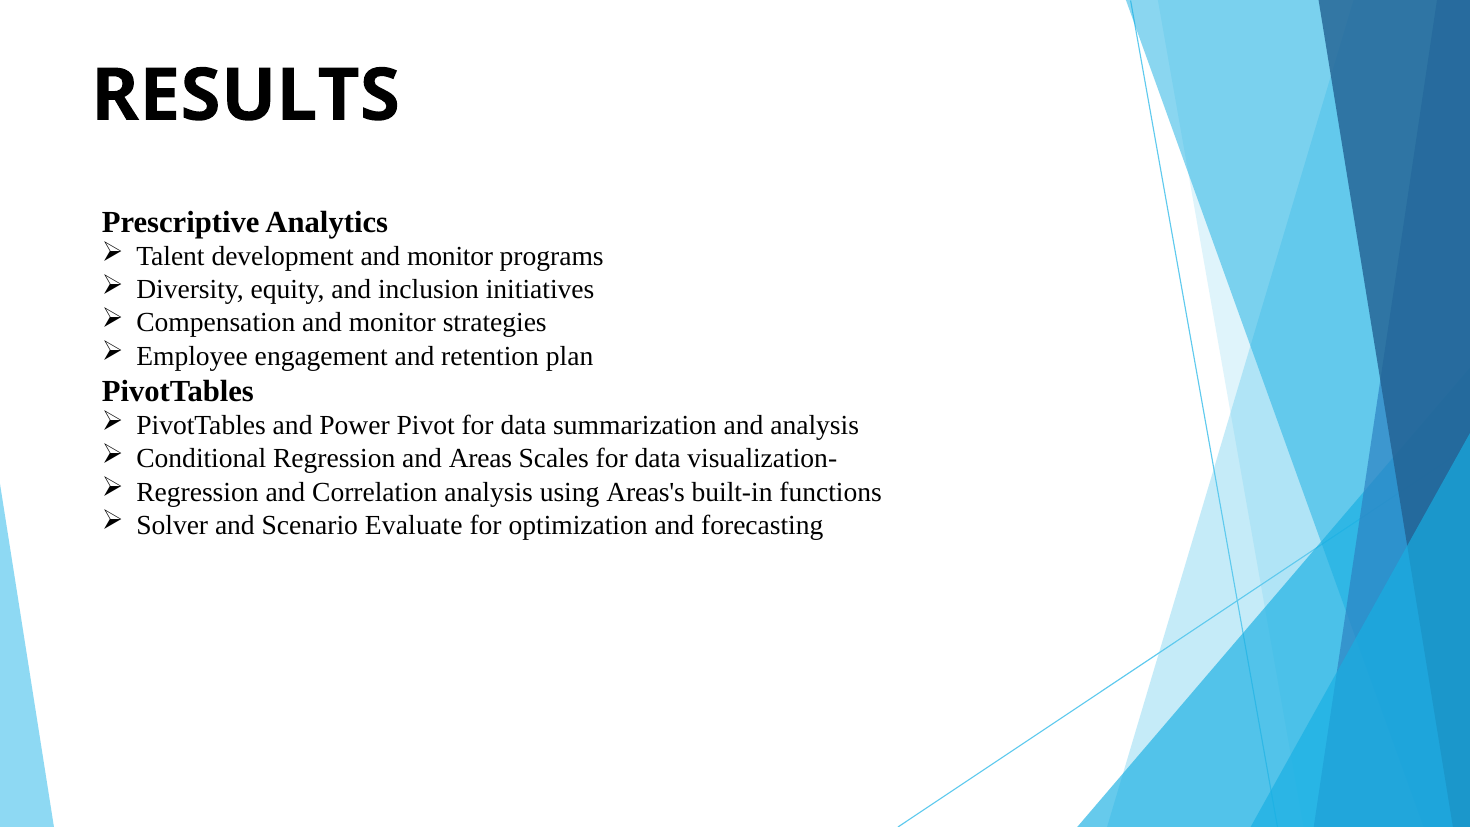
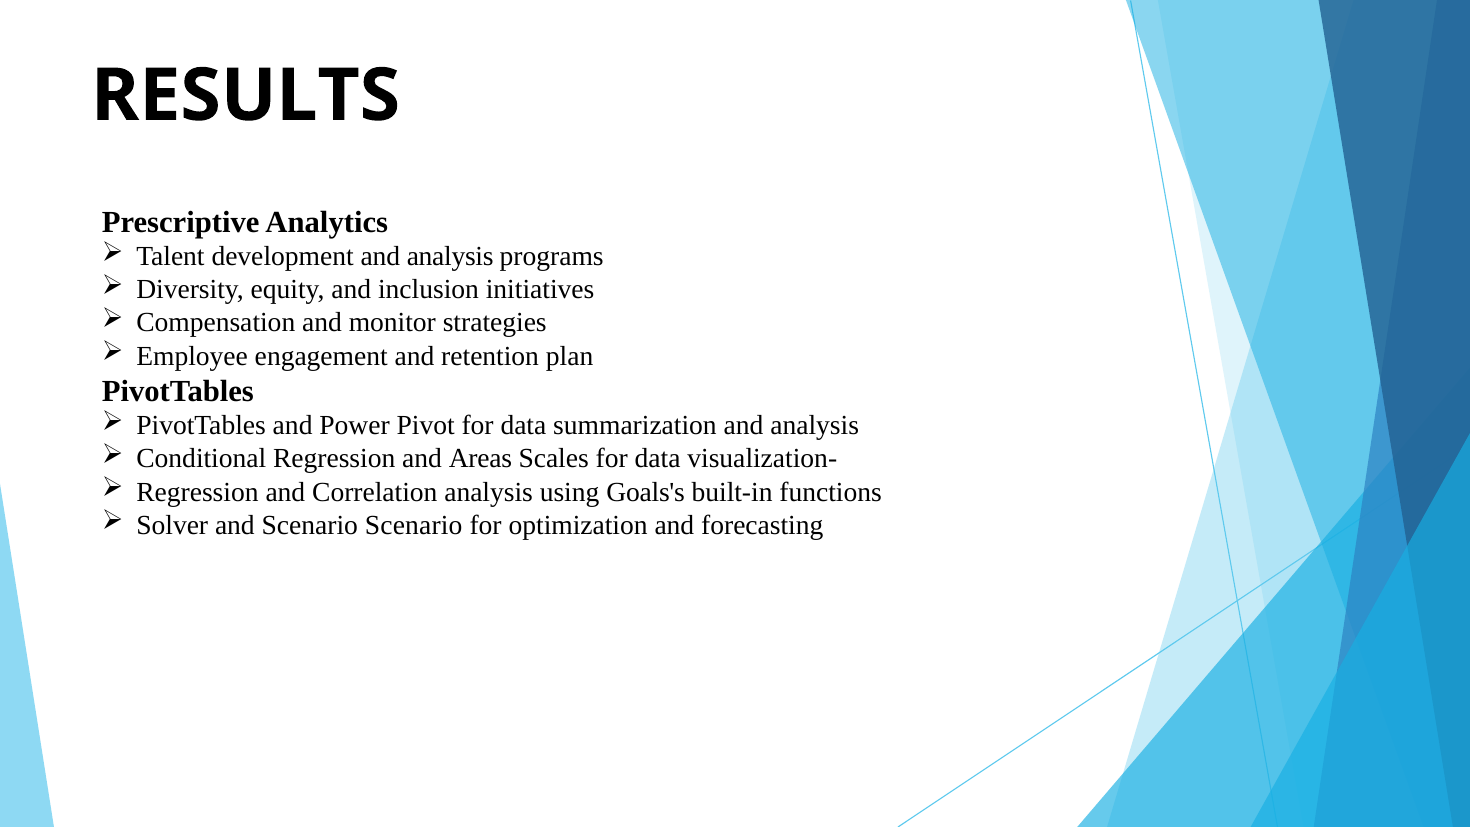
development and monitor: monitor -> analysis
Areas's: Areas's -> Goals's
Scenario Evaluate: Evaluate -> Scenario
